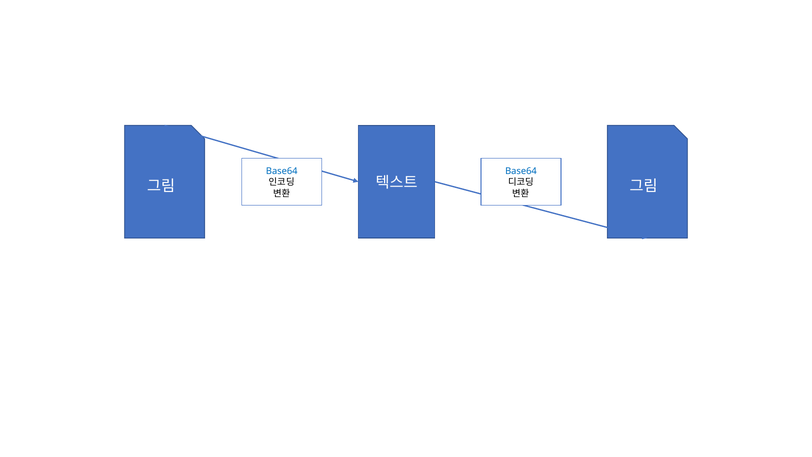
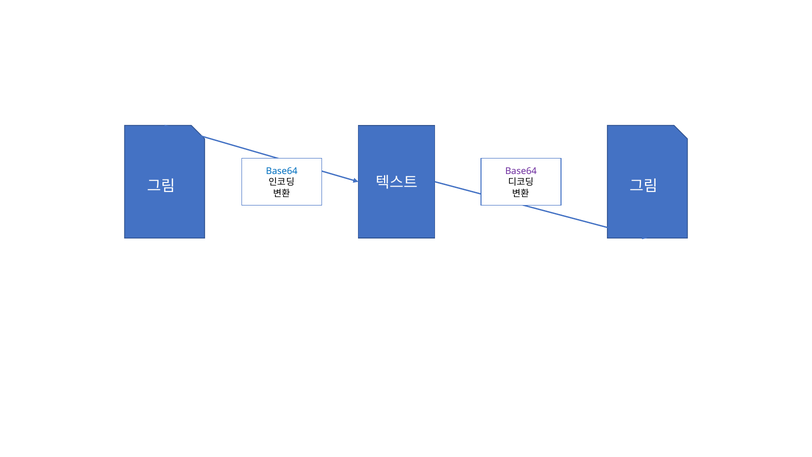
Base64 at (521, 171) colour: blue -> purple
